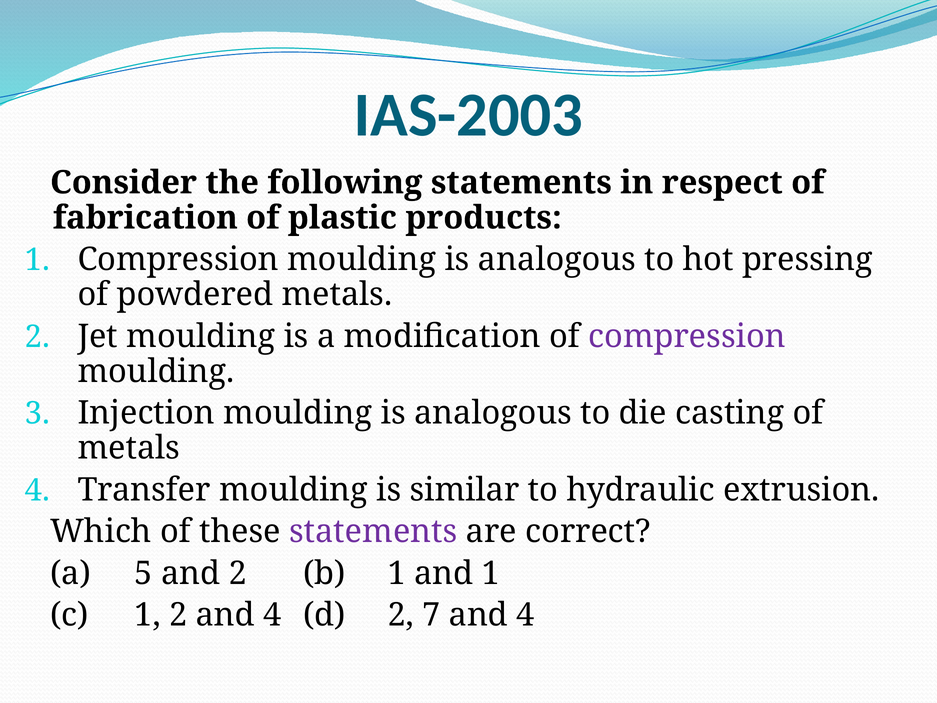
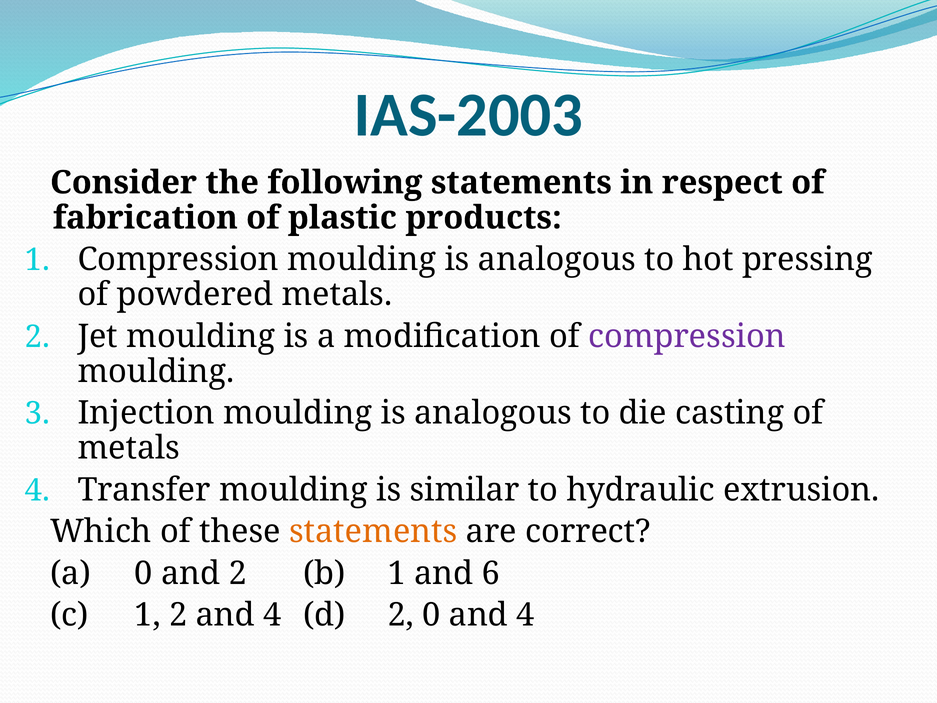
statements at (373, 531) colour: purple -> orange
a 5: 5 -> 0
and 1: 1 -> 6
2 7: 7 -> 0
